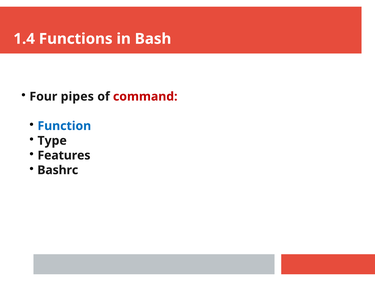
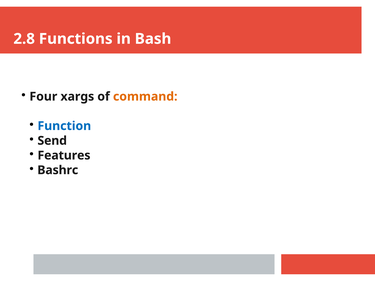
1.4: 1.4 -> 2.8
pipes: pipes -> xargs
command colour: red -> orange
Type: Type -> Send
